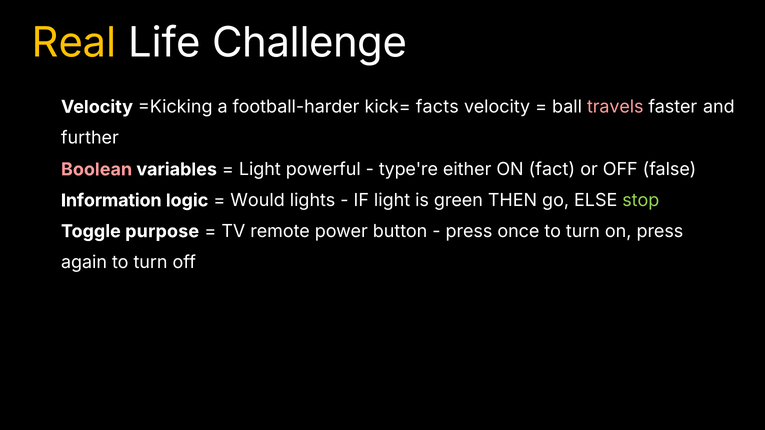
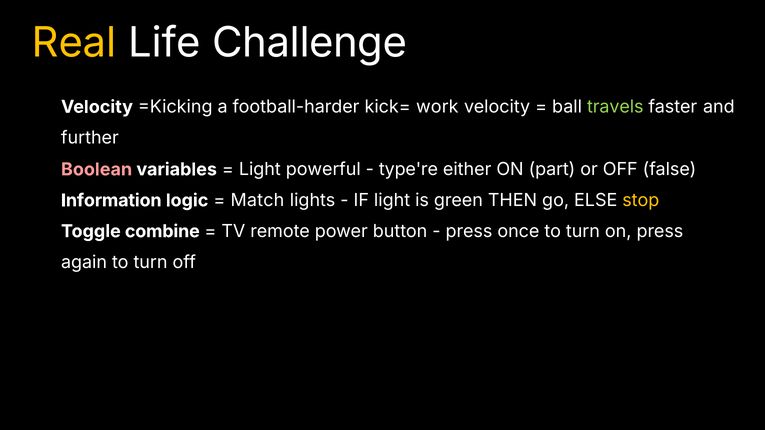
facts: facts -> work
travels colour: pink -> light green
fact: fact -> part
Would: Would -> Match
stop colour: light green -> yellow
purpose: purpose -> combine
